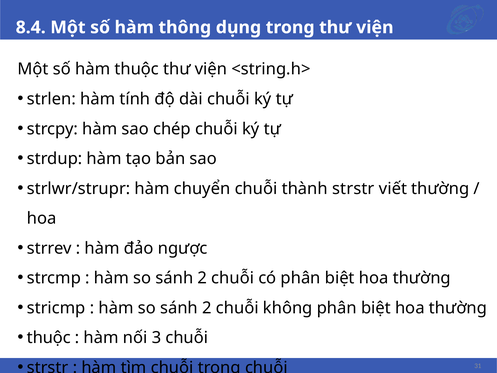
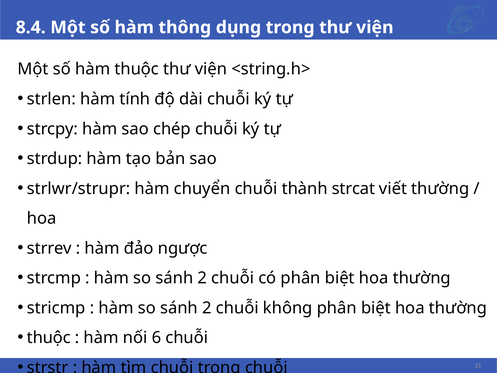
thành strstr: strstr -> strcat
3: 3 -> 6
